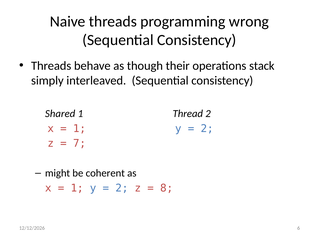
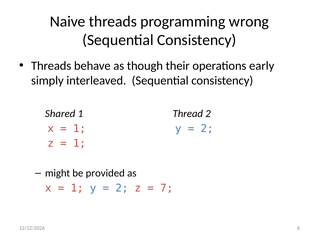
stack: stack -> early
7 at (79, 144): 7 -> 1
coherent: coherent -> provided
8: 8 -> 7
